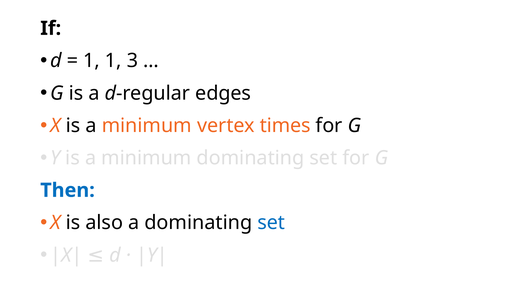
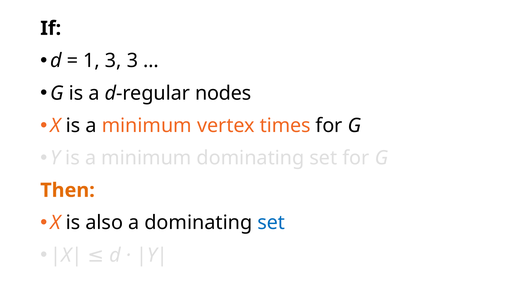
1 1: 1 -> 3
edges: edges -> nodes
Then colour: blue -> orange
